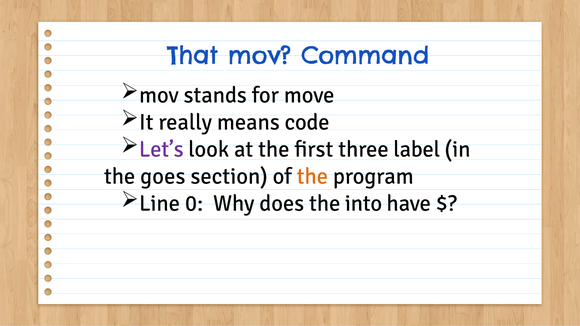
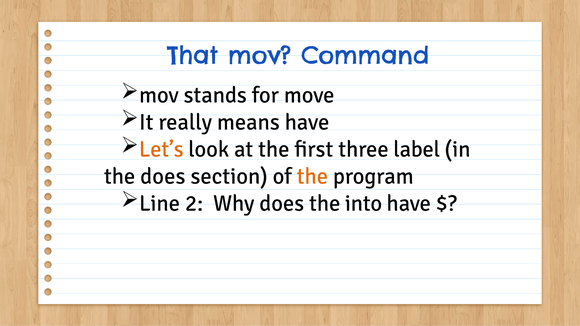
means code: code -> have
Let’s colour: purple -> orange
the goes: goes -> does
0: 0 -> 2
